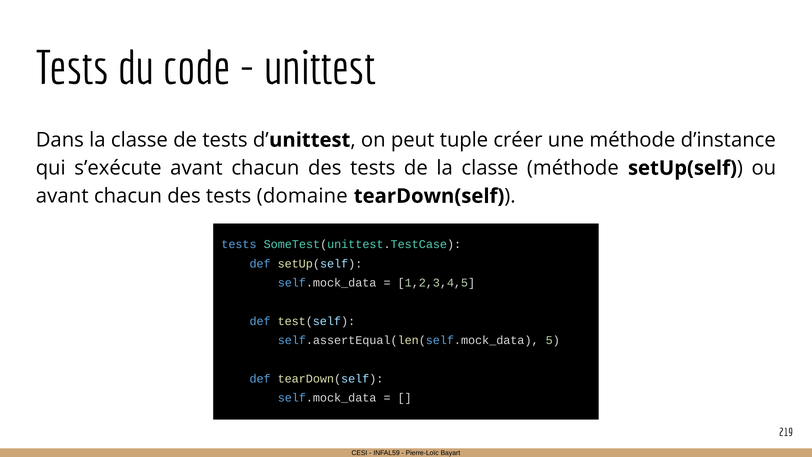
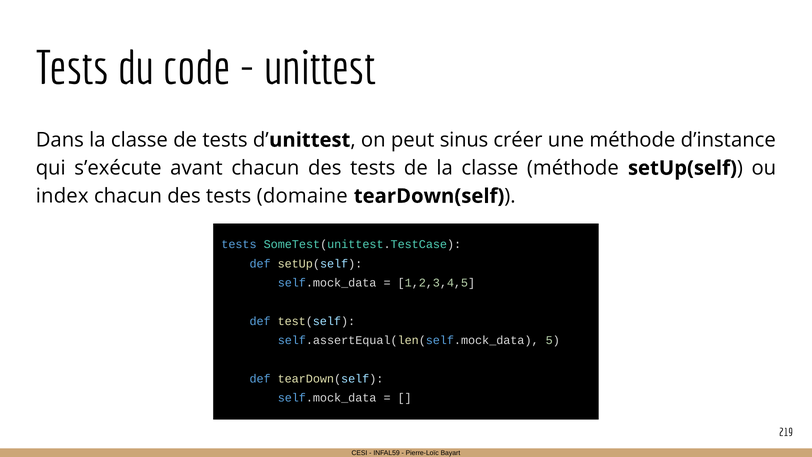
tuple: tuple -> sinus
avant at (62, 196): avant -> index
